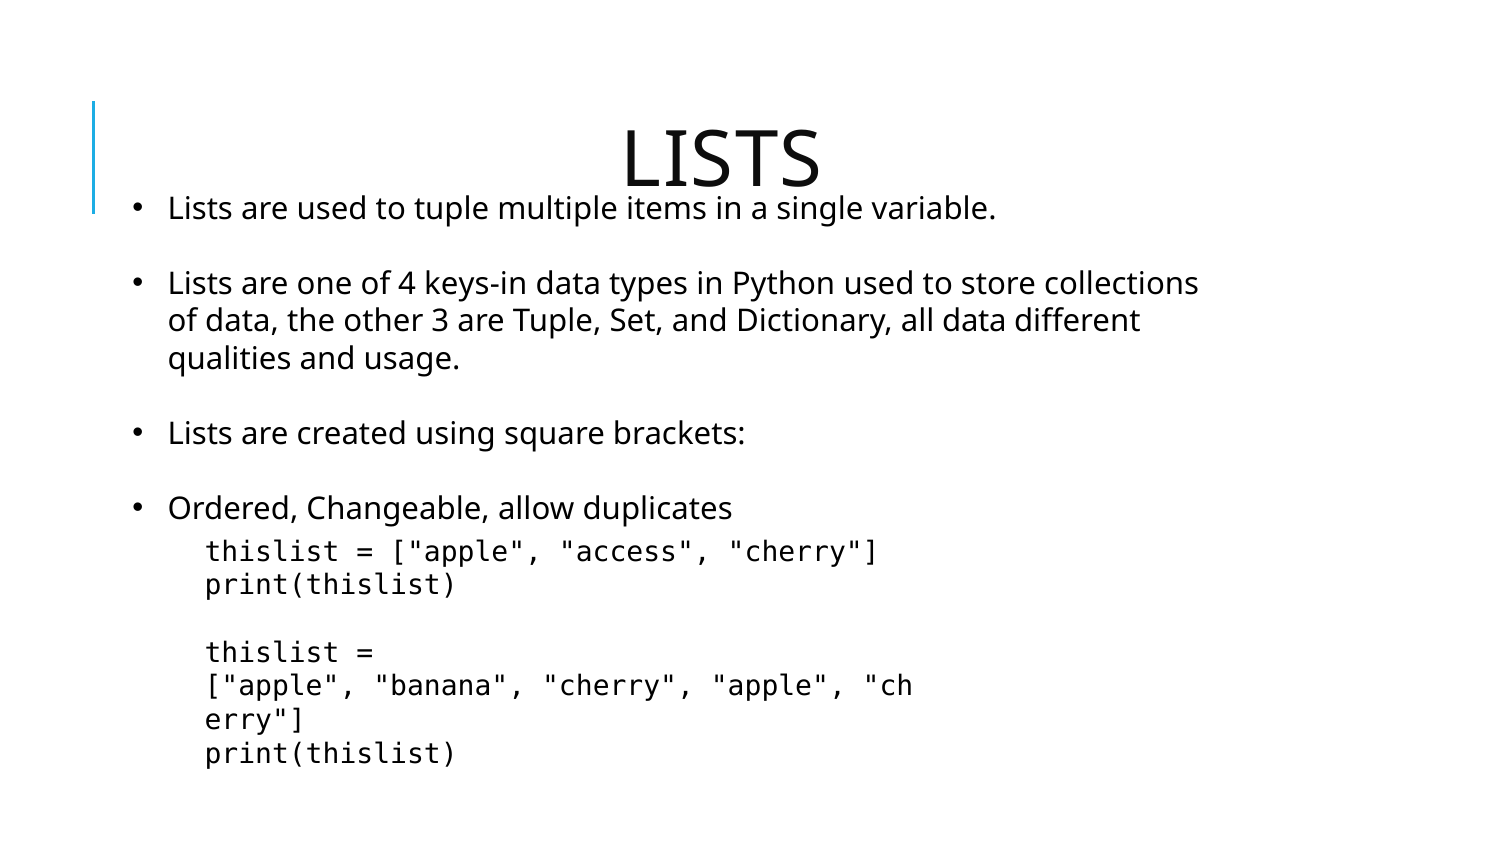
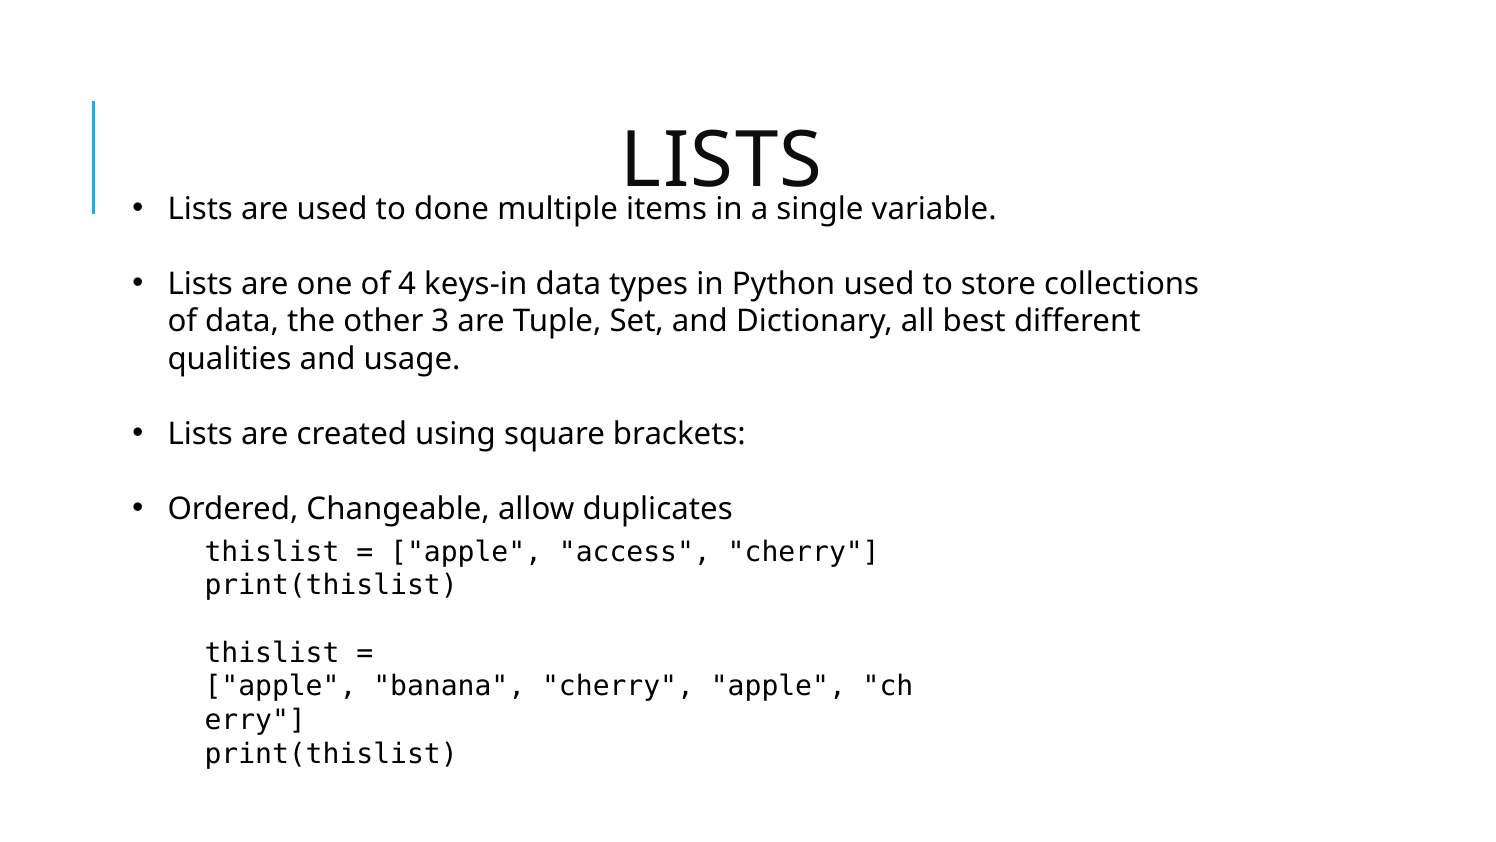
to tuple: tuple -> done
all data: data -> best
